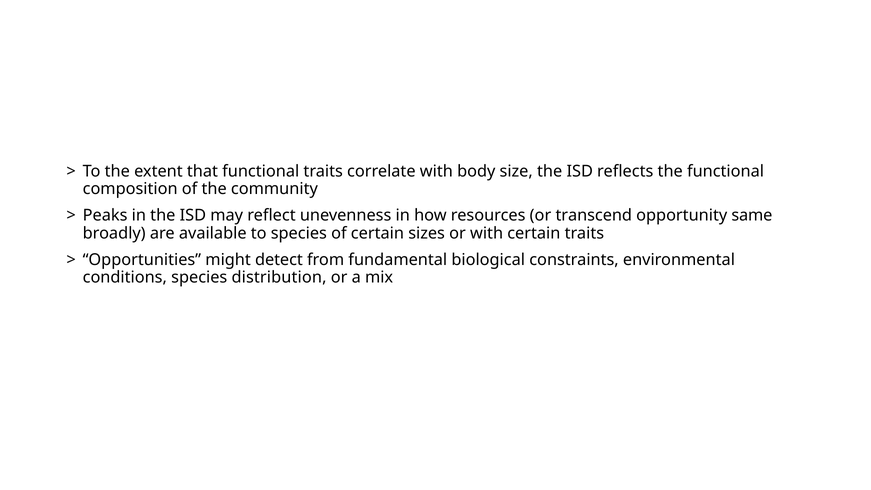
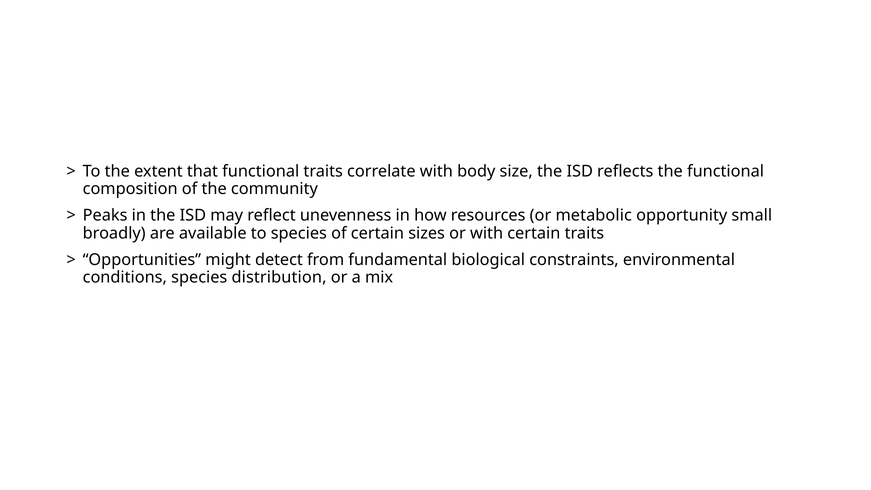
transcend: transcend -> metabolic
same: same -> small
